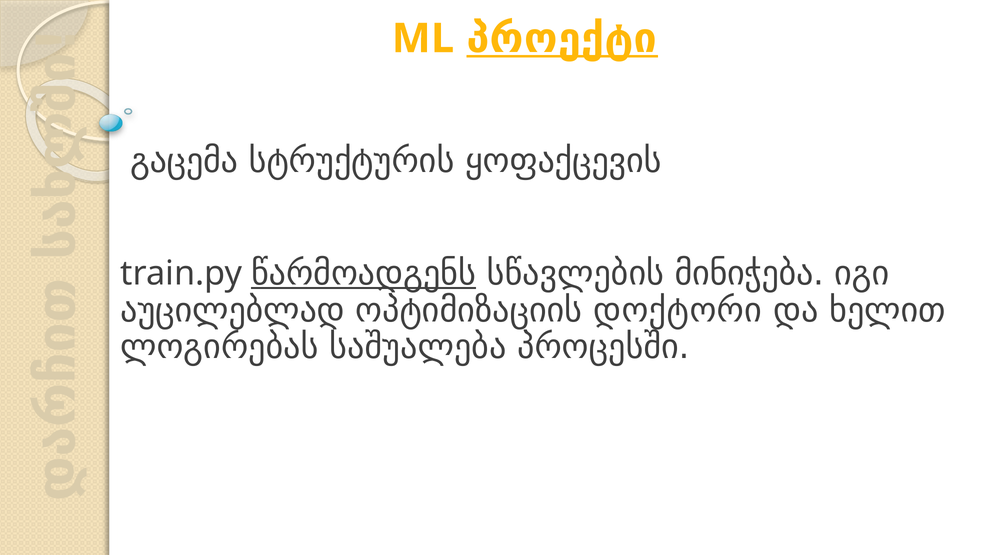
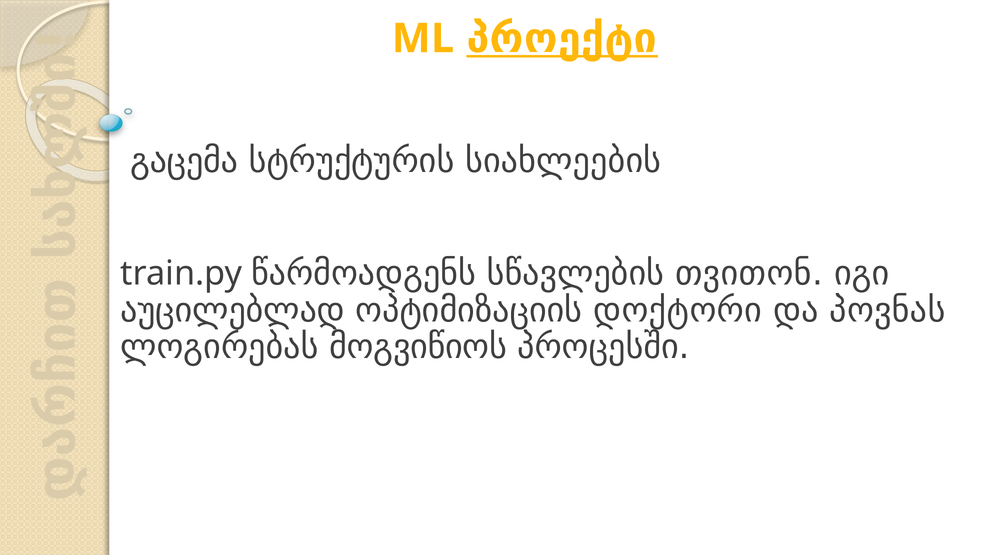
ყოფაქცევის: ყოფაქცევის -> სიახლეების
წარმოადგენს underline: present -> none
მინიჭება: მინიჭება -> თვითონ
ხელით: ხელით -> პოვნას
საშუალება: საშუალება -> მოგვიწიოს
